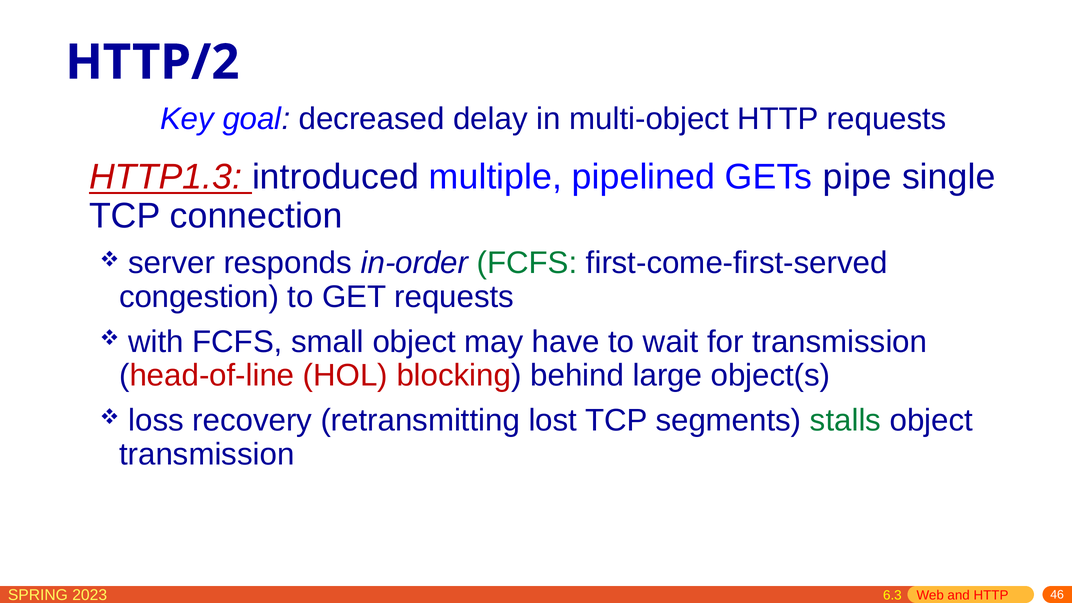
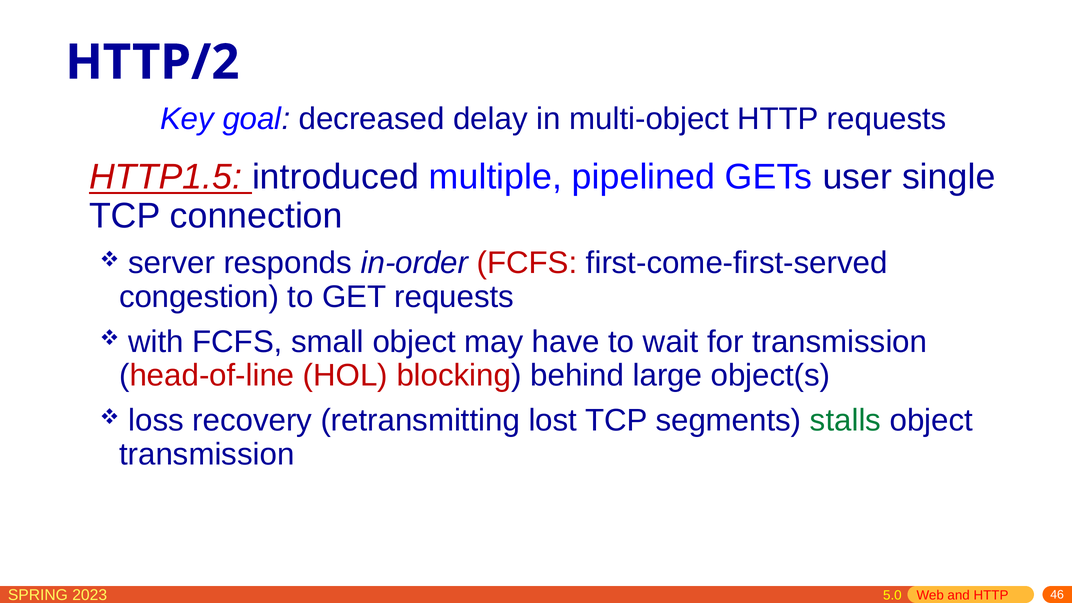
HTTP1.3: HTTP1.3 -> HTTP1.5
pipe: pipe -> user
FCFS at (527, 263) colour: green -> red
6.3: 6.3 -> 5.0
